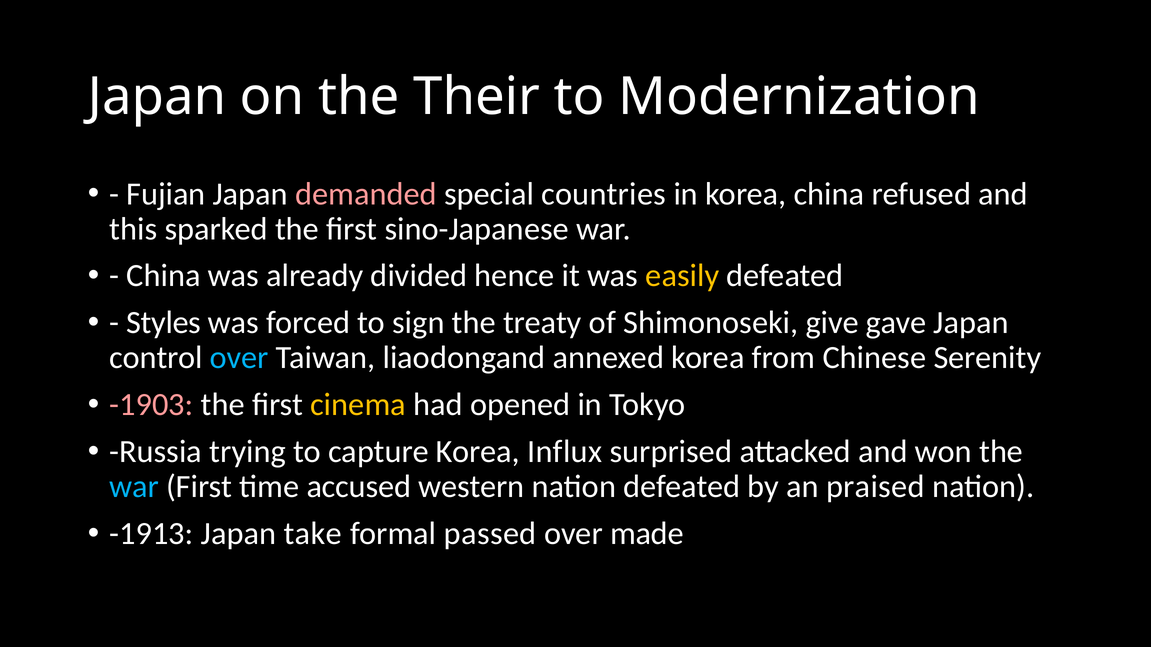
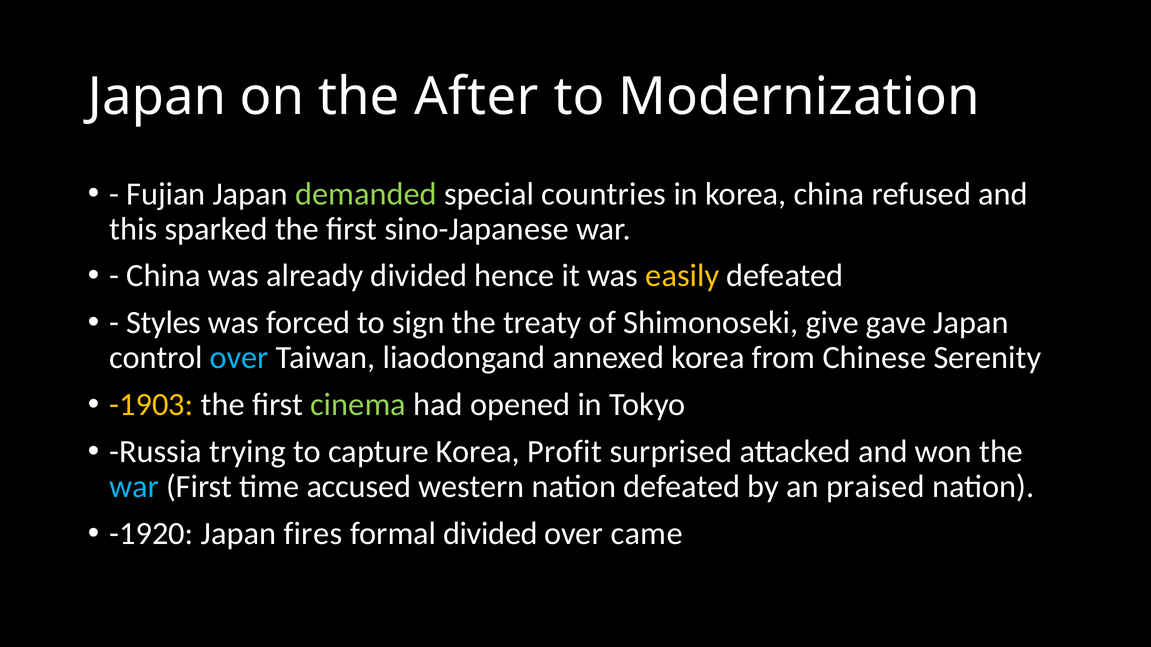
Their: Their -> After
demanded colour: pink -> light green
-1903 colour: pink -> yellow
cinema colour: yellow -> light green
Influx: Influx -> Profit
-1913: -1913 -> -1920
take: take -> fires
formal passed: passed -> divided
made: made -> came
